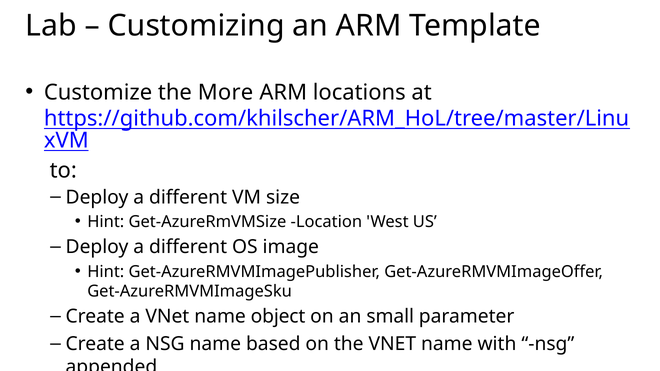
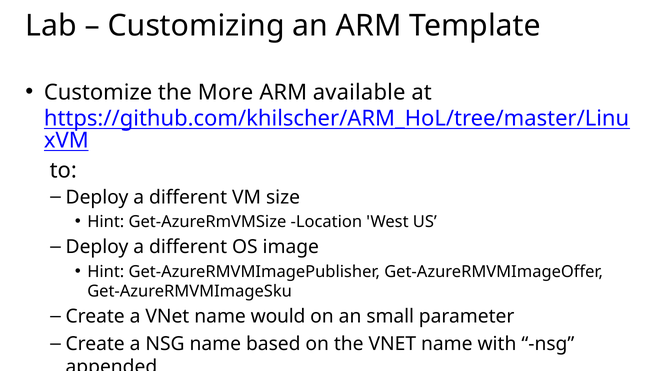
locations: locations -> available
object: object -> would
